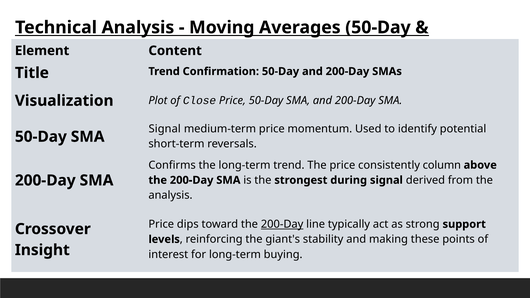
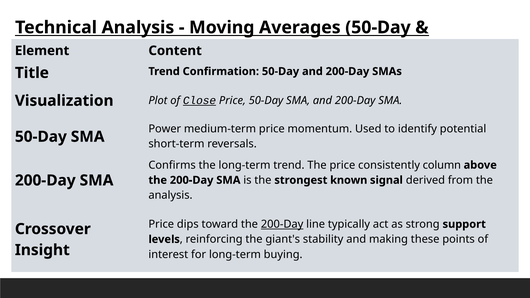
Close underline: none -> present
Signal at (165, 129): Signal -> Power
during: during -> known
